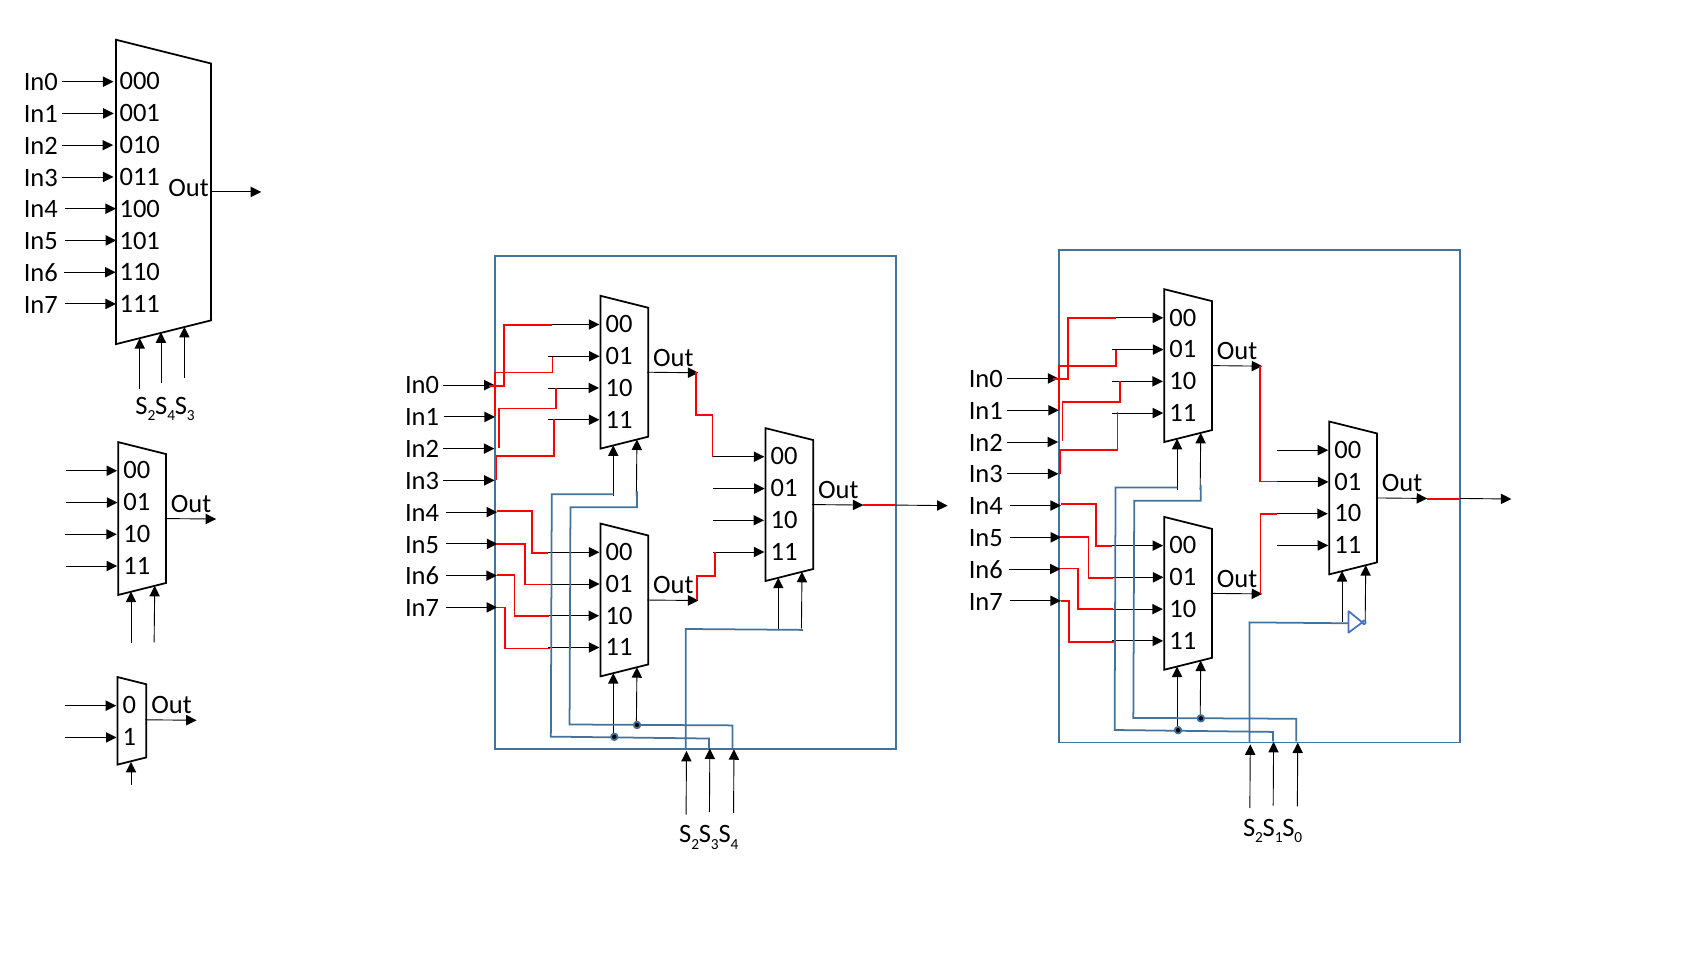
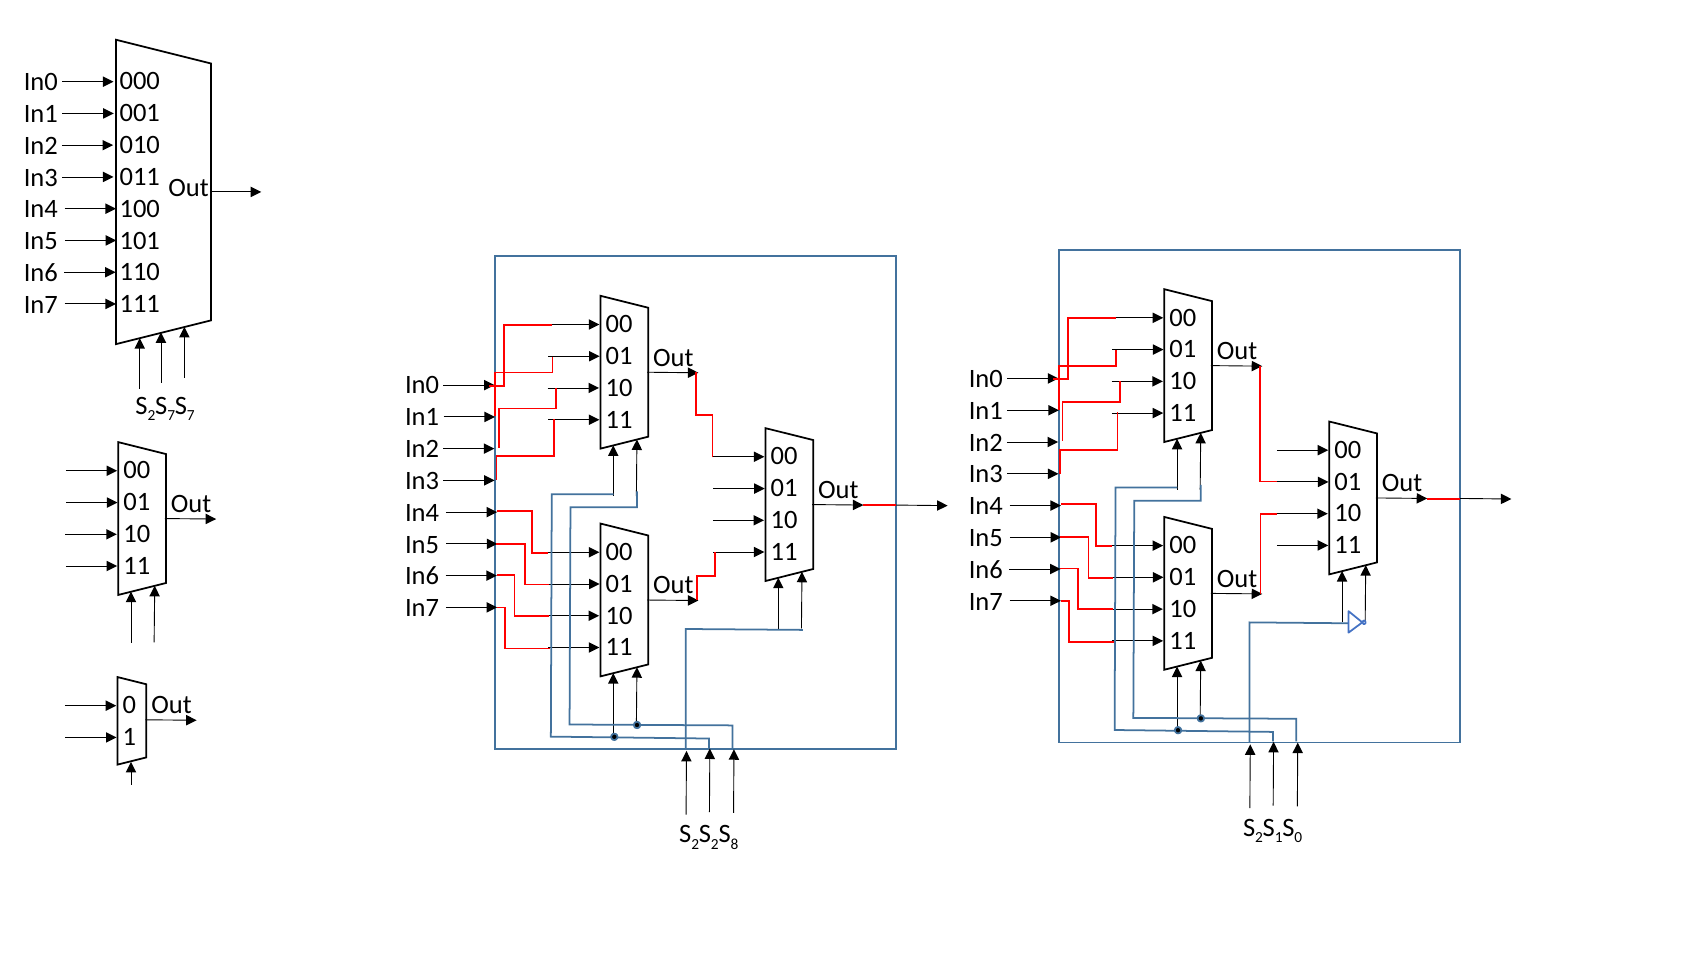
4 at (171, 416): 4 -> 7
3 at (191, 416): 3 -> 7
3 at (715, 845): 3 -> 2
4 at (735, 845): 4 -> 8
